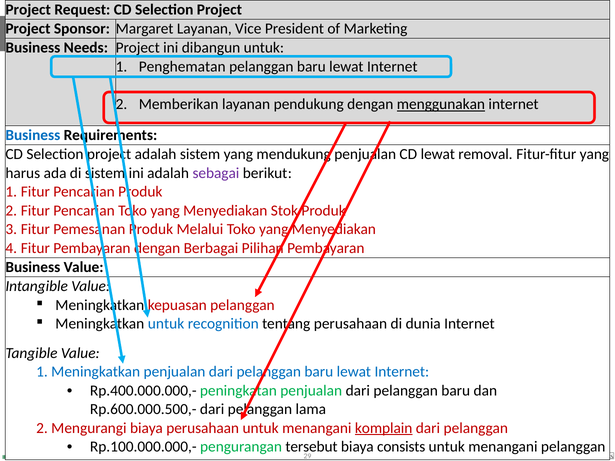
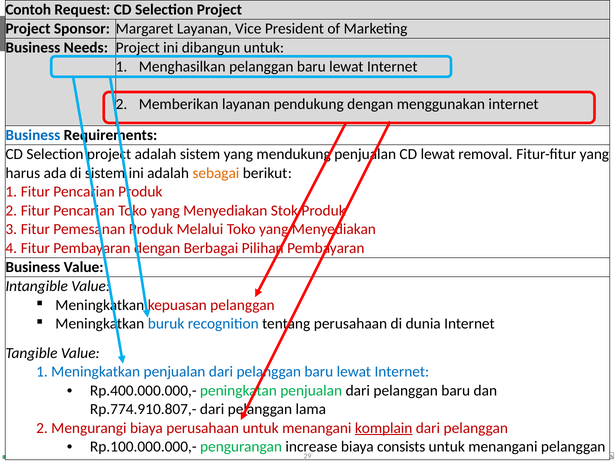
Project at (28, 10): Project -> Contoh
Penghematan: Penghematan -> Menghasilkan
menggunakan underline: present -> none
sebagai colour: purple -> orange
untuk at (166, 324): untuk -> buruk
Rp.600.000.500,-: Rp.600.000.500,- -> Rp.774.910.807,-
tersebut: tersebut -> increase
